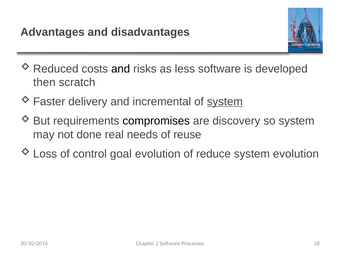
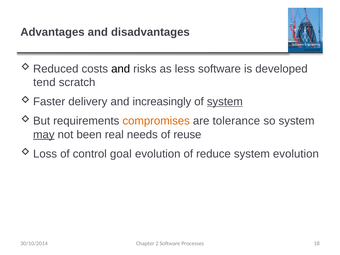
then: then -> tend
incremental: incremental -> increasingly
compromises colour: black -> orange
discovery: discovery -> tolerance
may underline: none -> present
done: done -> been
